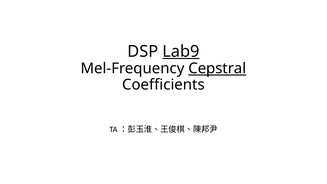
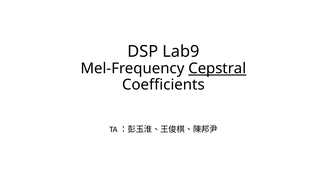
Lab9 underline: present -> none
